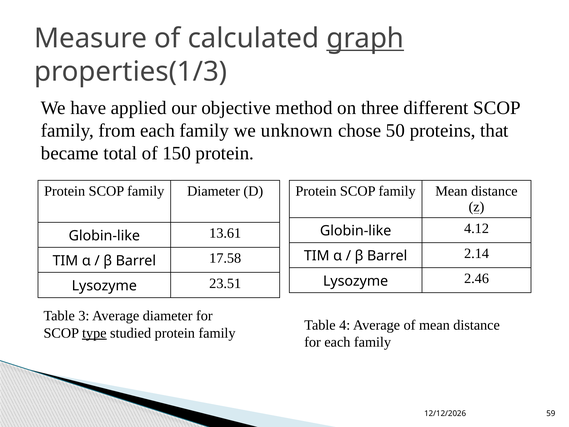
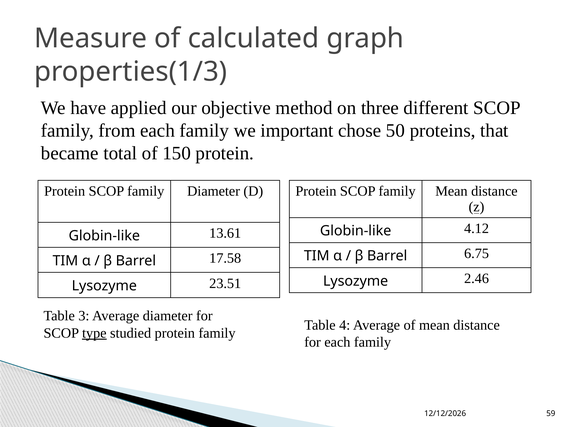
graph underline: present -> none
unknown: unknown -> important
2.14: 2.14 -> 6.75
